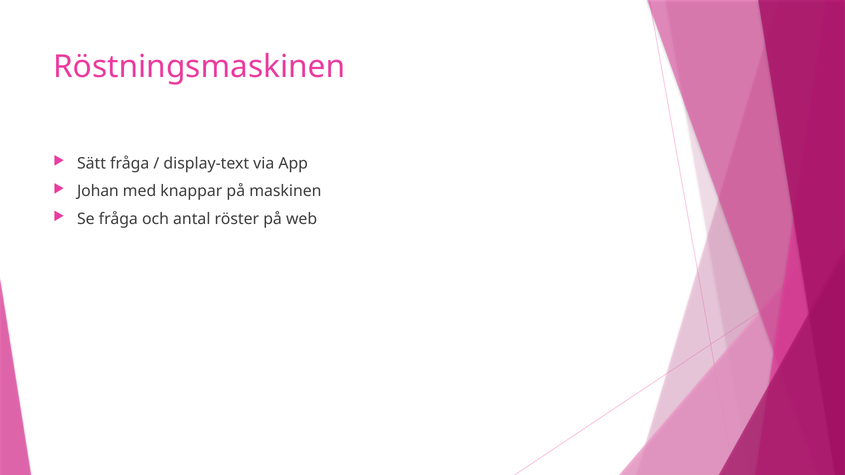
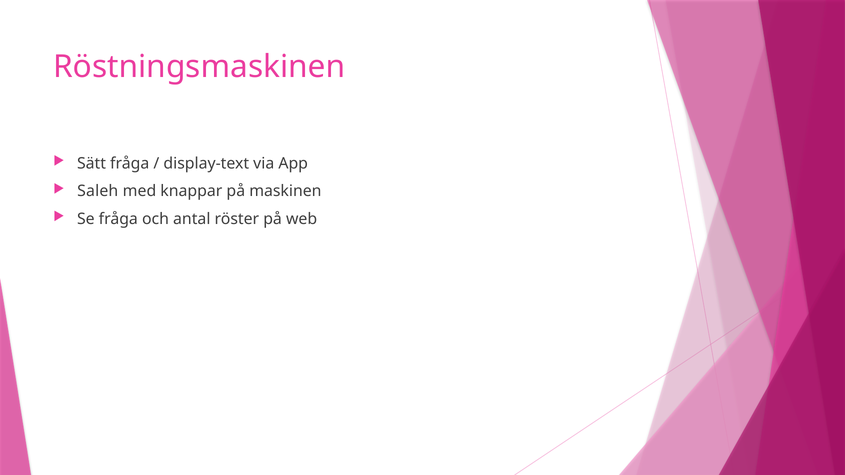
Johan: Johan -> Saleh
